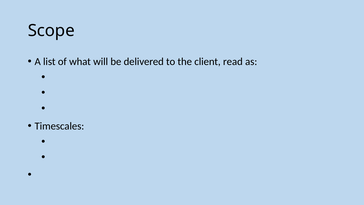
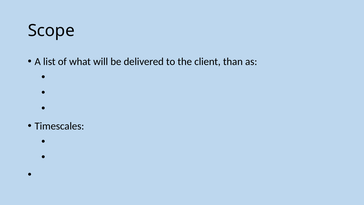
read: read -> than
